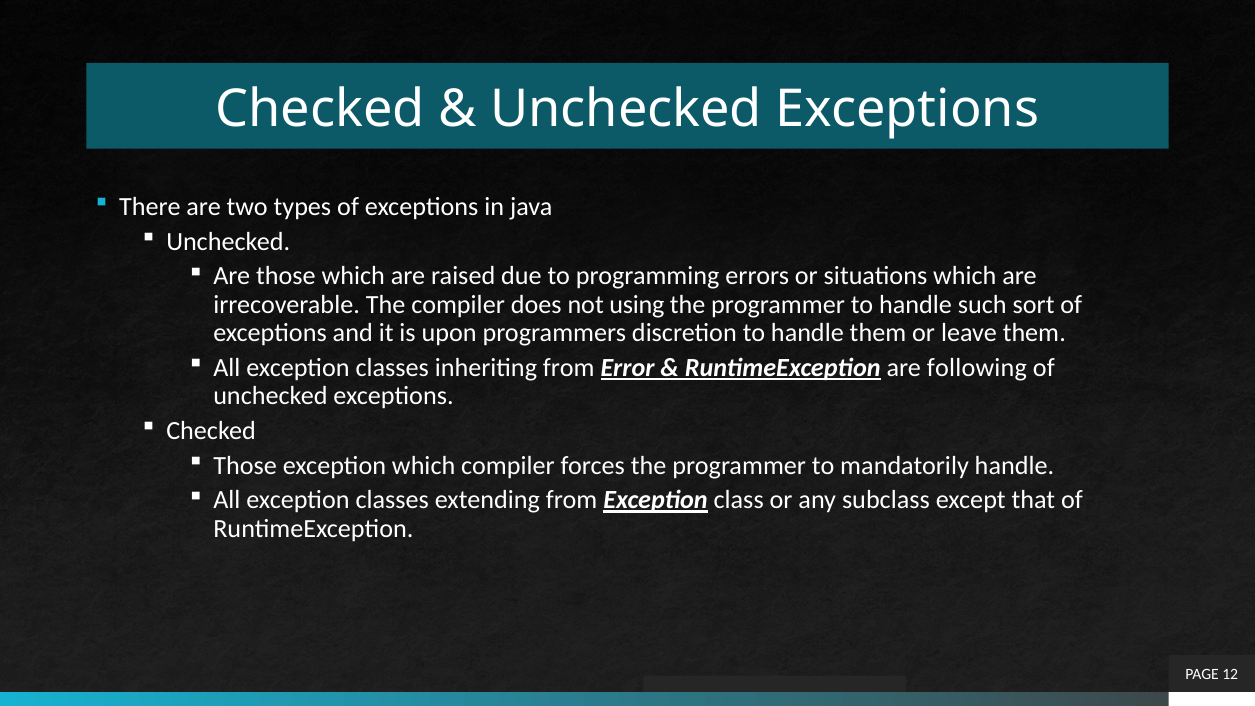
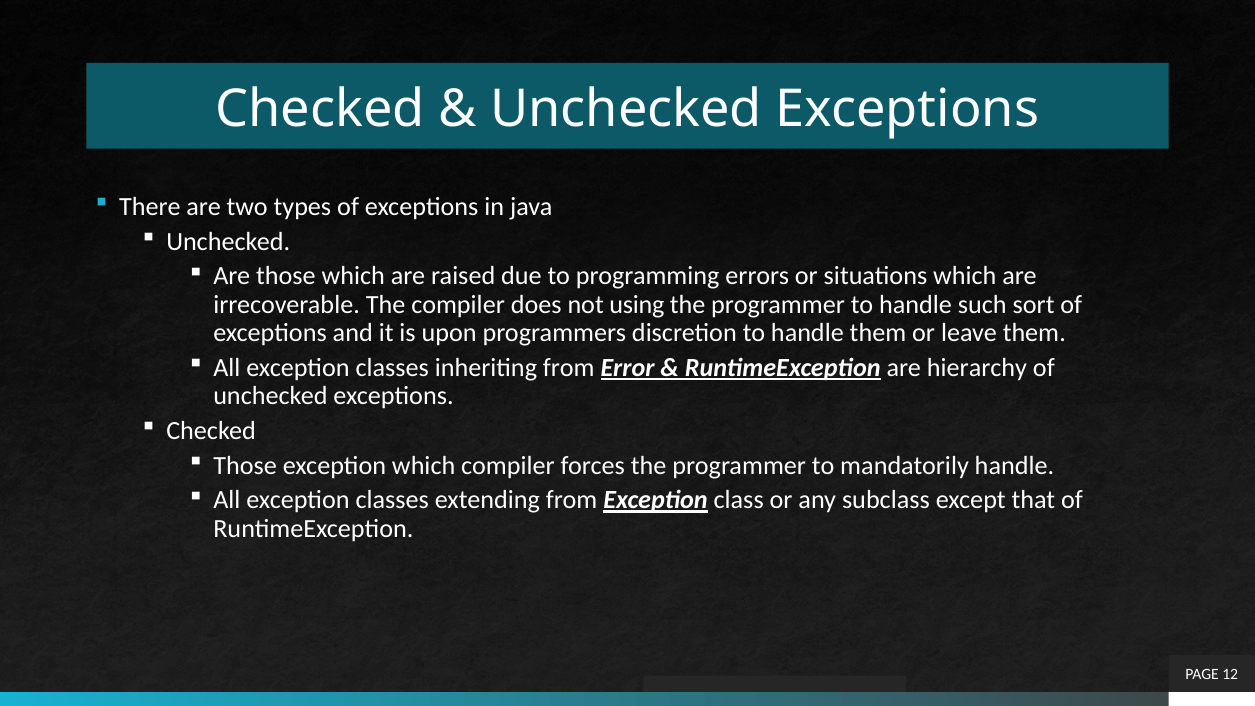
following: following -> hierarchy
